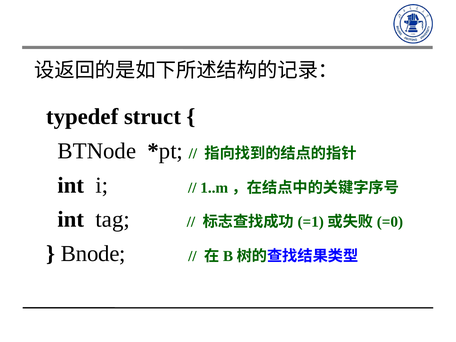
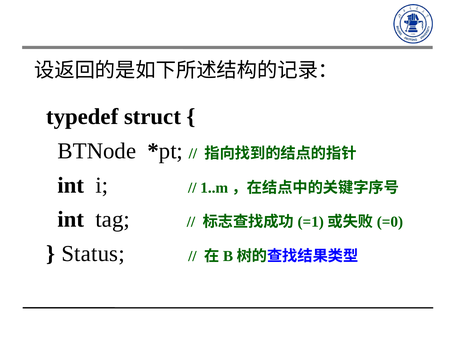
Bnode: Bnode -> Status
